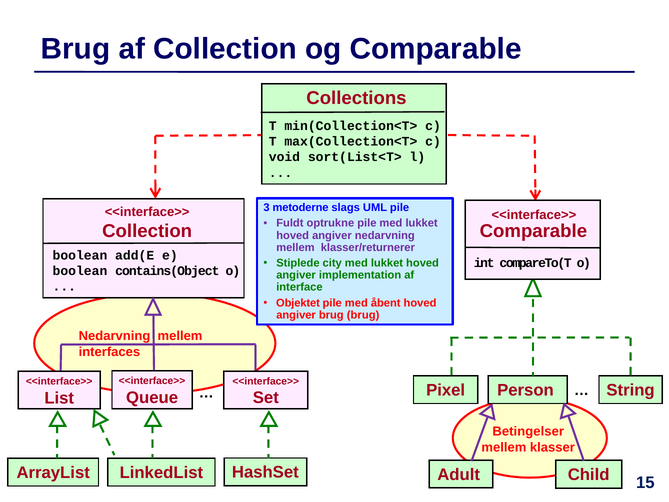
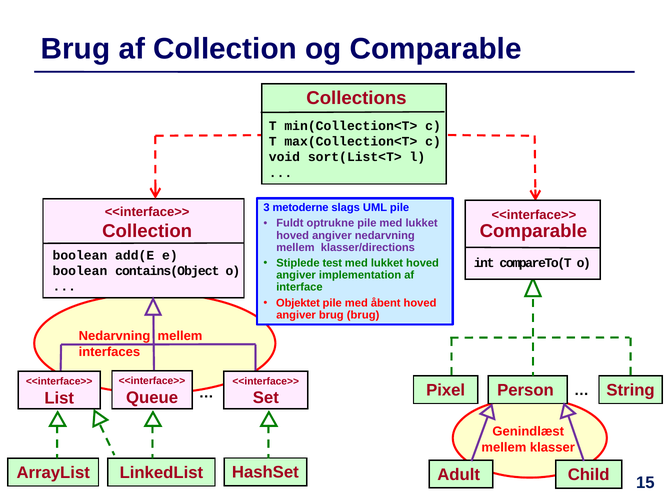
klasser/returnerer: klasser/returnerer -> klasser/directions
city: city -> test
Betingelser: Betingelser -> Genindlæst
